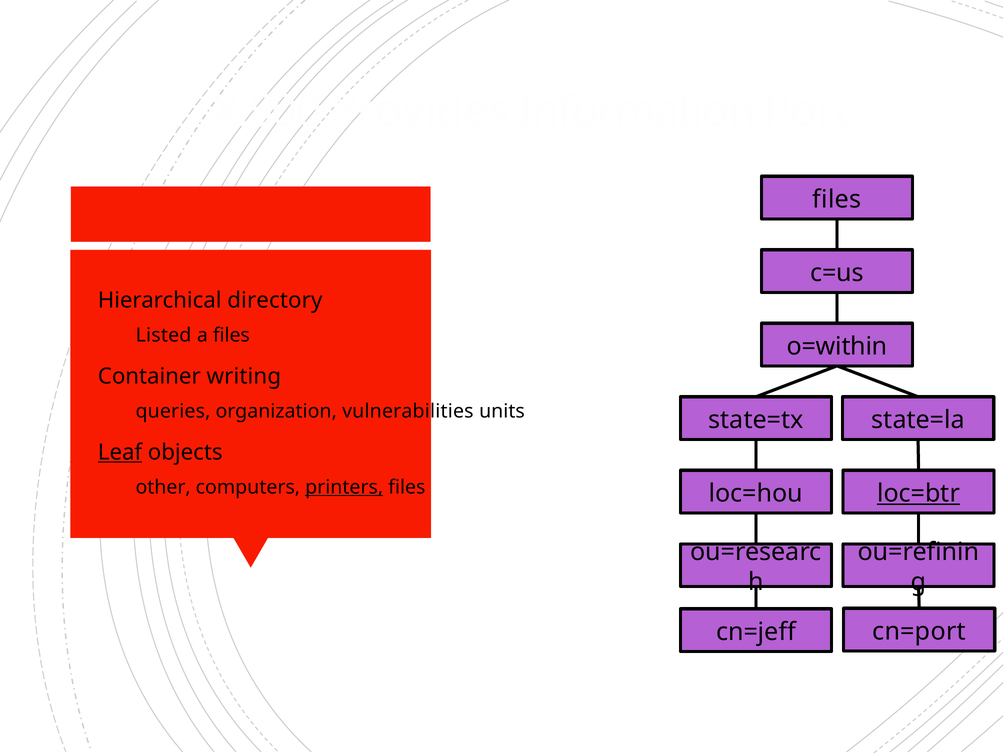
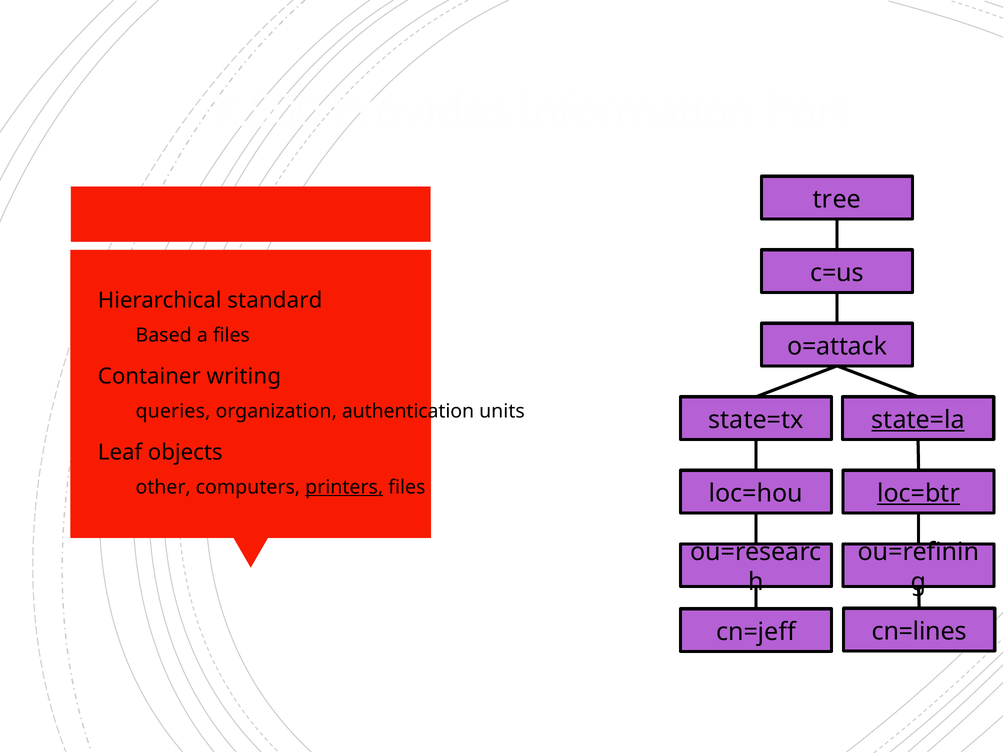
files at (837, 199): files -> tree
directory: directory -> standard
Listed: Listed -> Based
o=within: o=within -> o=attack
vulnerabilities: vulnerabilities -> authentication
state=la underline: none -> present
Leaf underline: present -> none
cn=port: cn=port -> cn=lines
